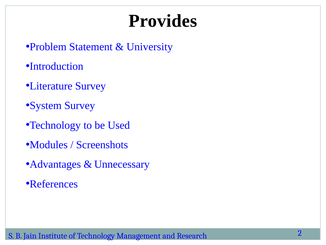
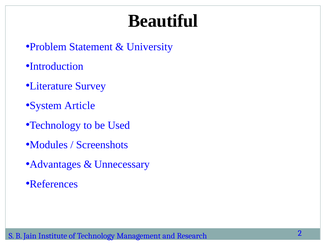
Provides: Provides -> Beautiful
System Survey: Survey -> Article
